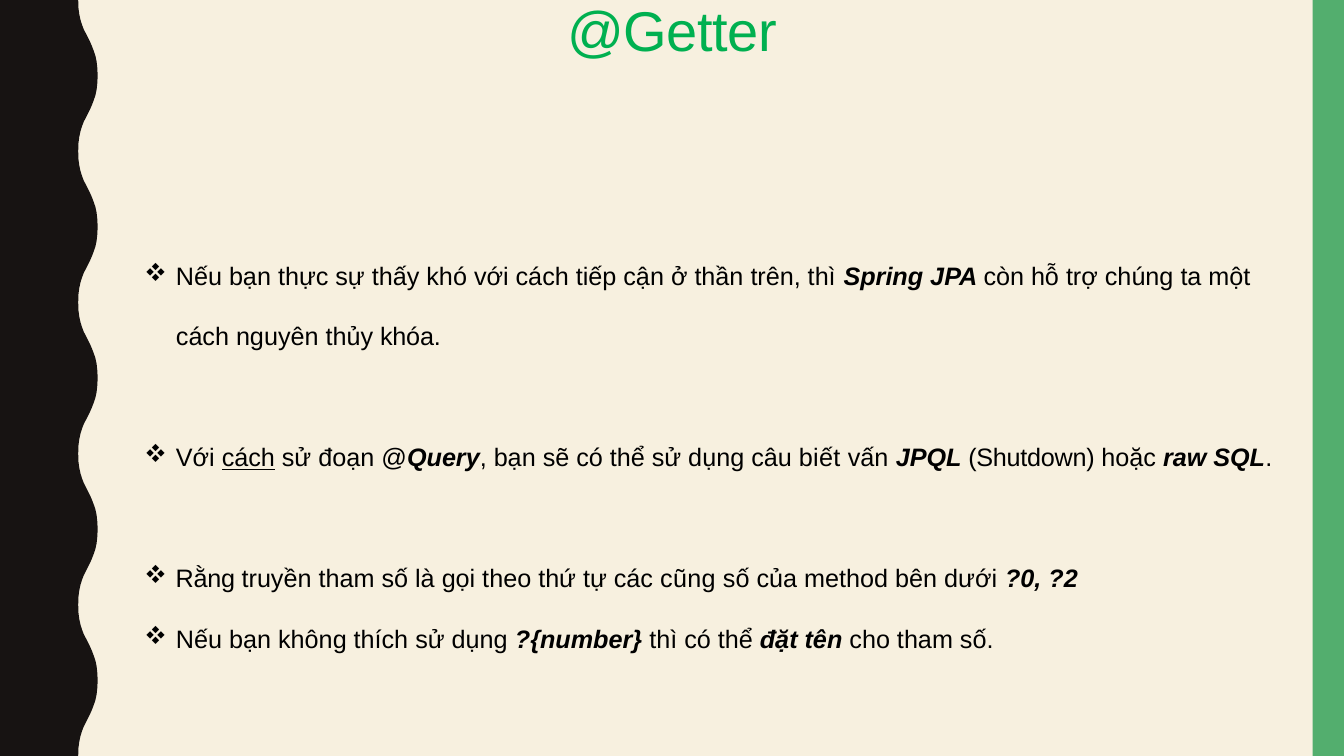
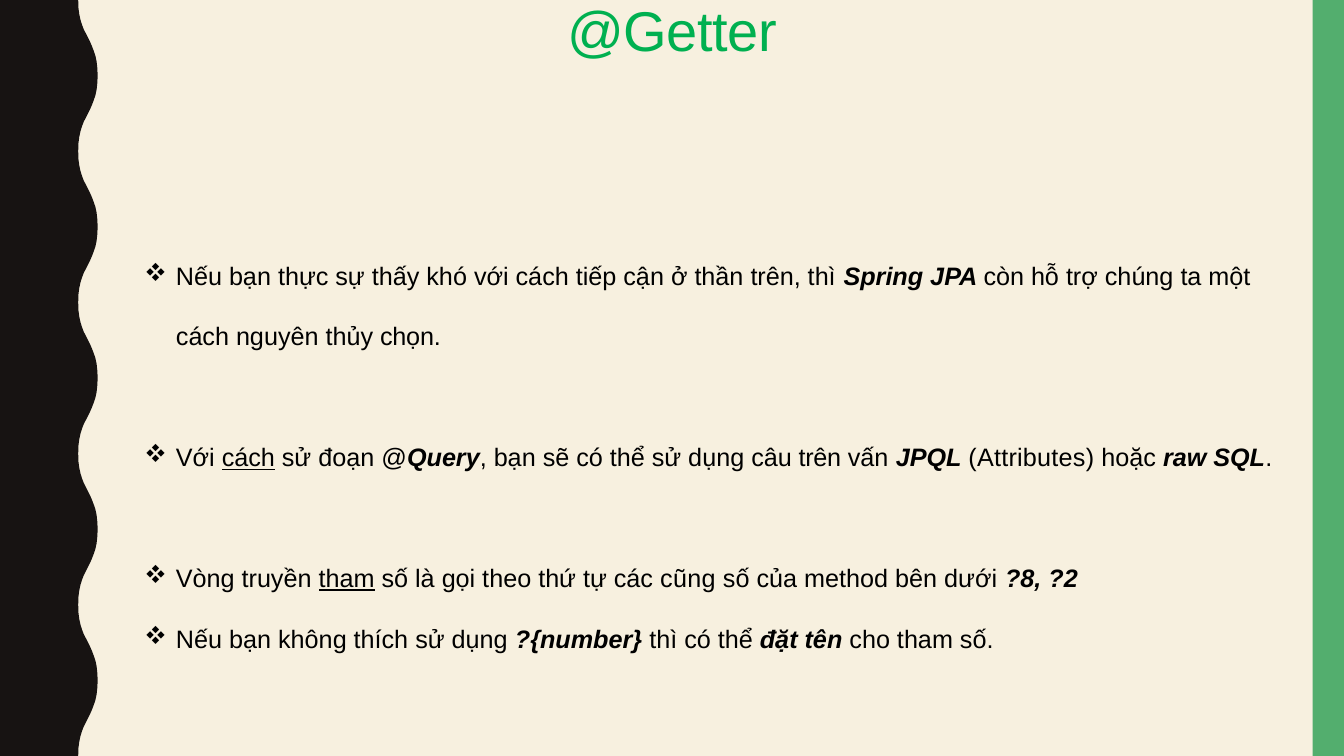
khóa: khóa -> chọn
câu biết: biết -> trên
Shutdown: Shutdown -> Attributes
Rằng: Rằng -> Vòng
tham at (347, 579) underline: none -> present
?0: ?0 -> ?8
